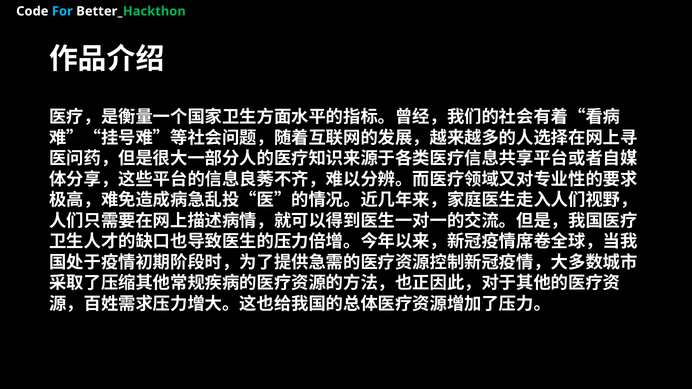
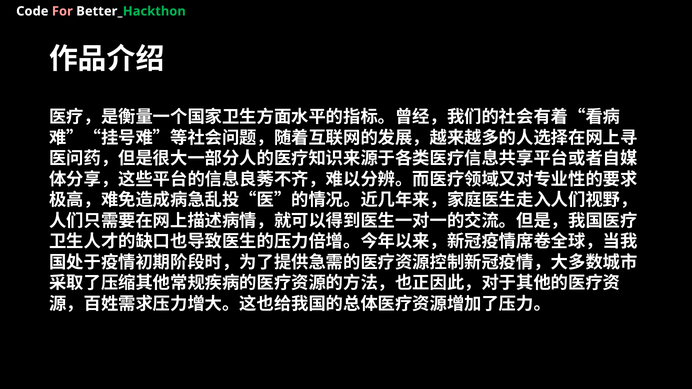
For colour: light blue -> pink
